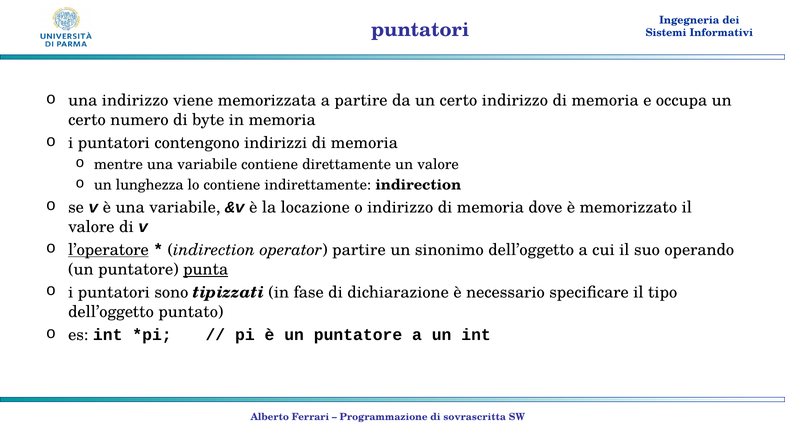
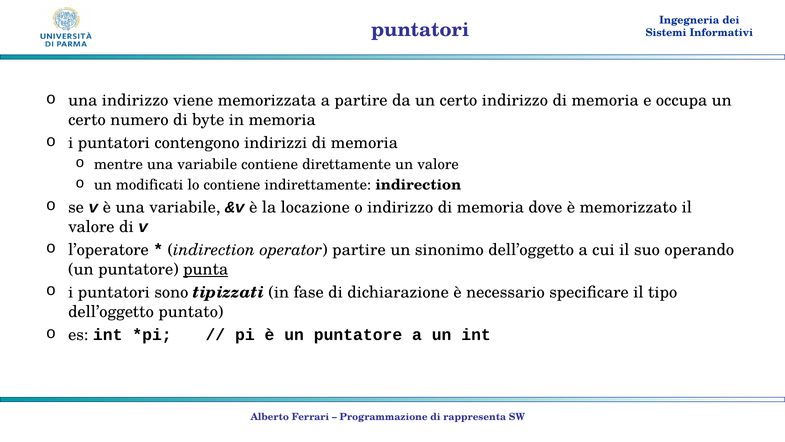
lunghezza: lunghezza -> modificati
l’operatore underline: present -> none
sovrascritta: sovrascritta -> rappresenta
